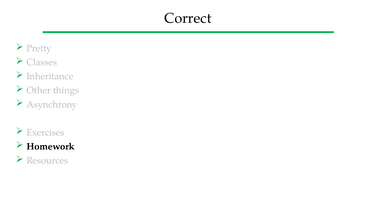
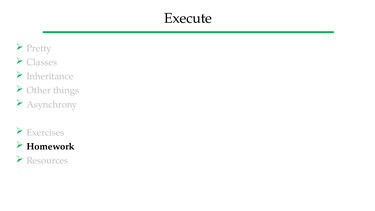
Correct: Correct -> Execute
